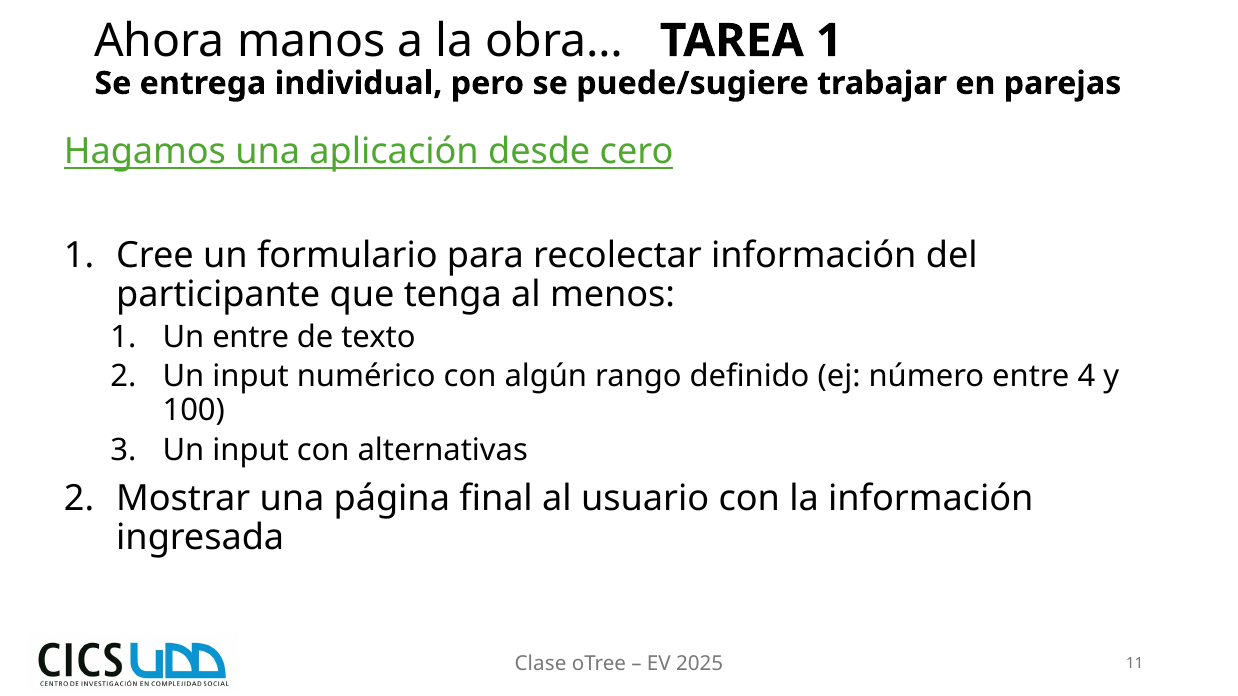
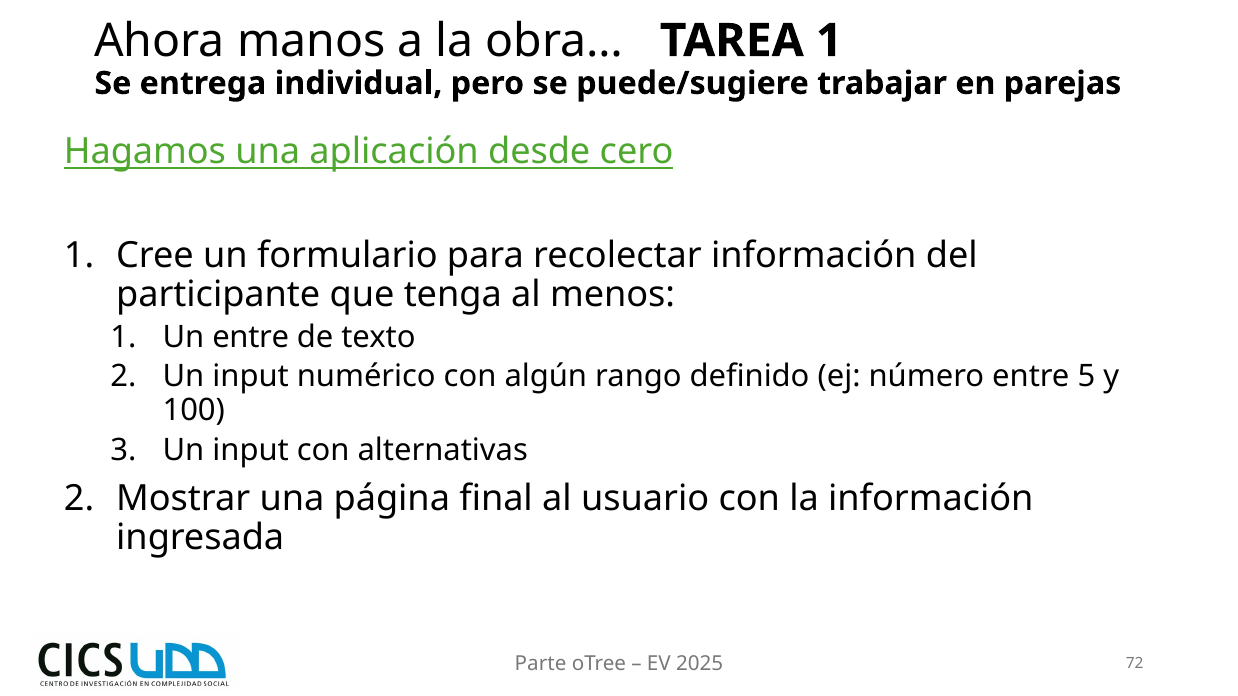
4: 4 -> 5
Clase: Clase -> Parte
11: 11 -> 72
